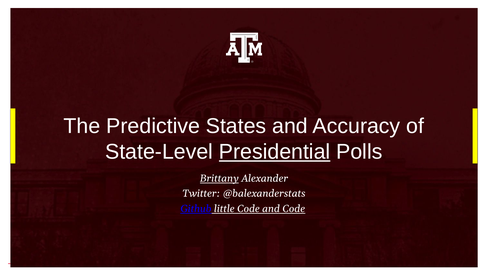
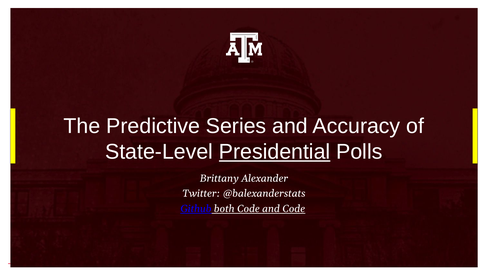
States: States -> Series
Brittany underline: present -> none
little: little -> both
